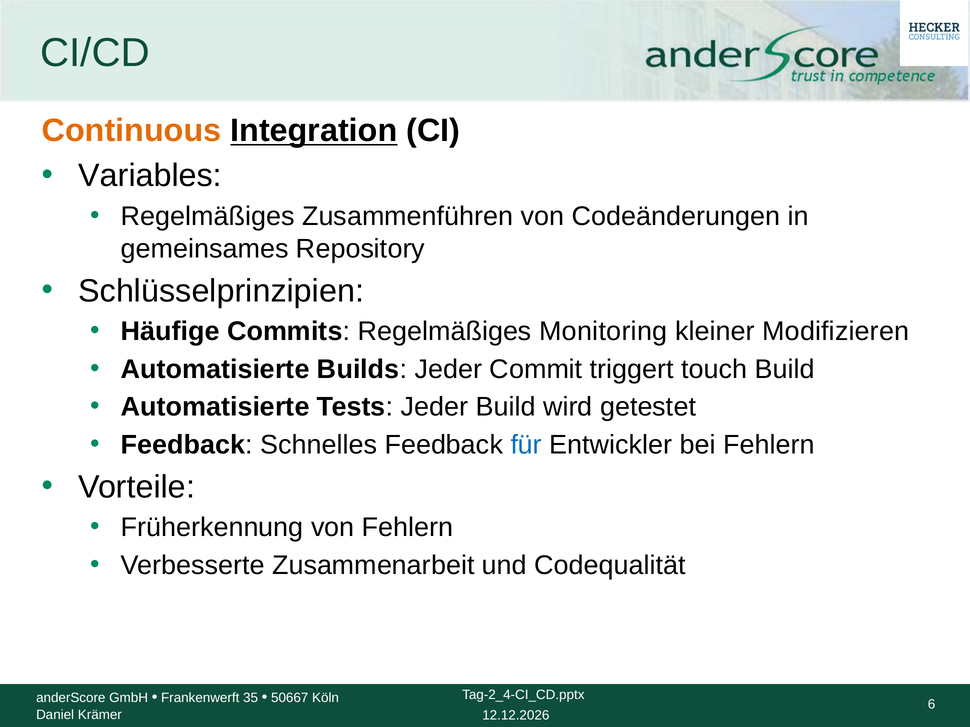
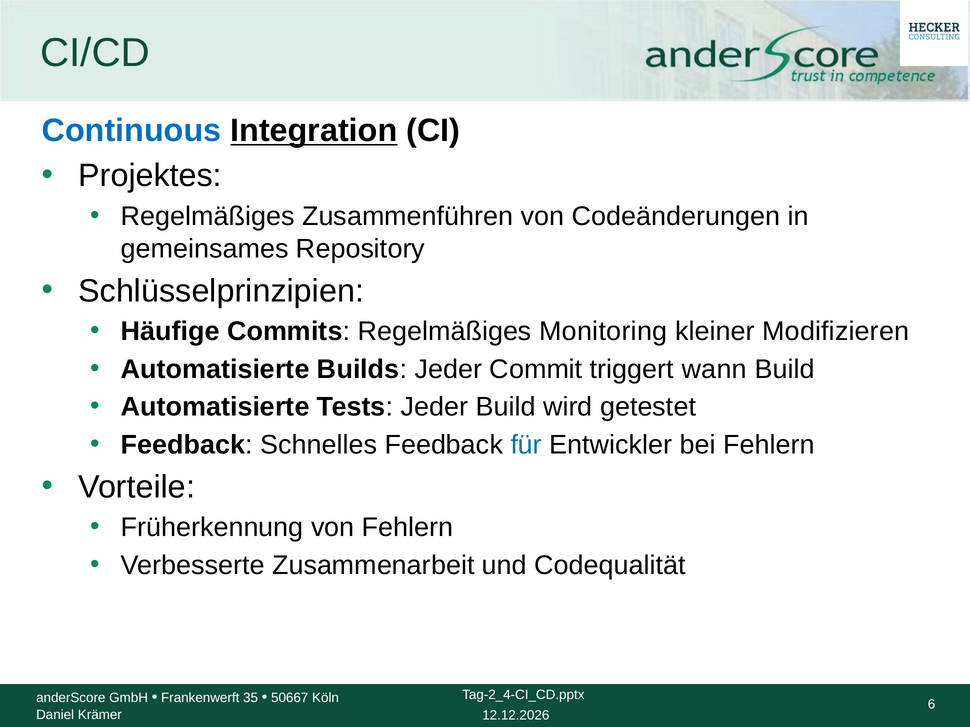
Continuous colour: orange -> blue
Variables: Variables -> Projektes
touch: touch -> wann
